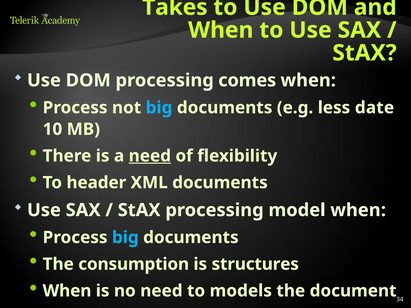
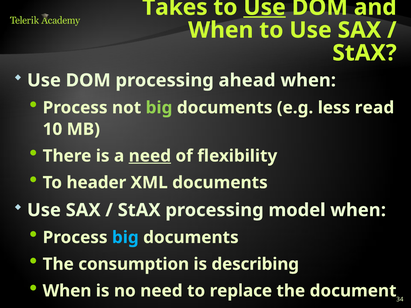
Use at (265, 7) underline: none -> present
comes: comes -> ahead
big at (159, 108) colour: light blue -> light green
date: date -> read
structures: structures -> describing
models: models -> replace
